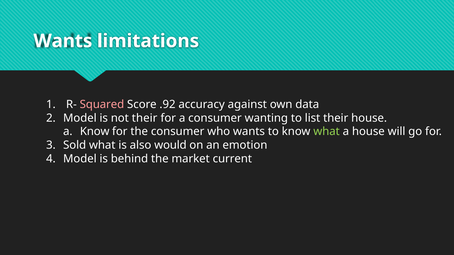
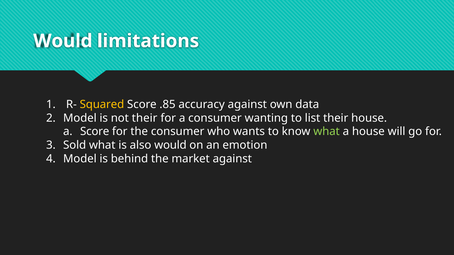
Wants at (63, 41): Wants -> Would
Squared colour: pink -> yellow
.92: .92 -> .85
a Know: Know -> Score
market current: current -> against
